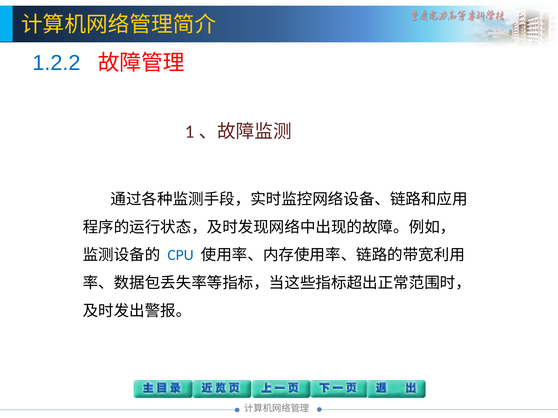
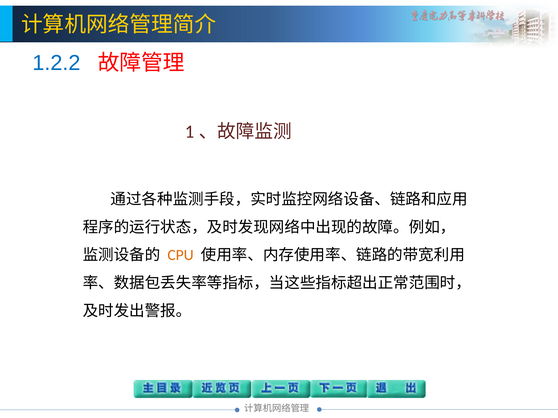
CPU colour: blue -> orange
